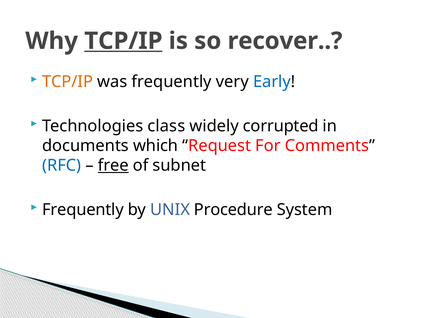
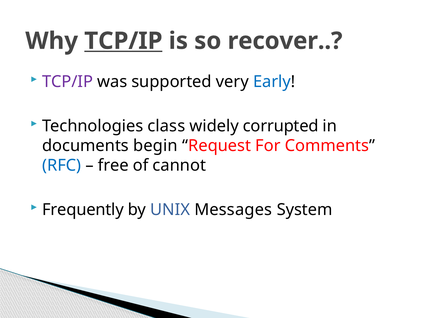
TCP/IP at (68, 82) colour: orange -> purple
was frequently: frequently -> supported
which: which -> begin
free underline: present -> none
subnet: subnet -> cannot
Procedure: Procedure -> Messages
